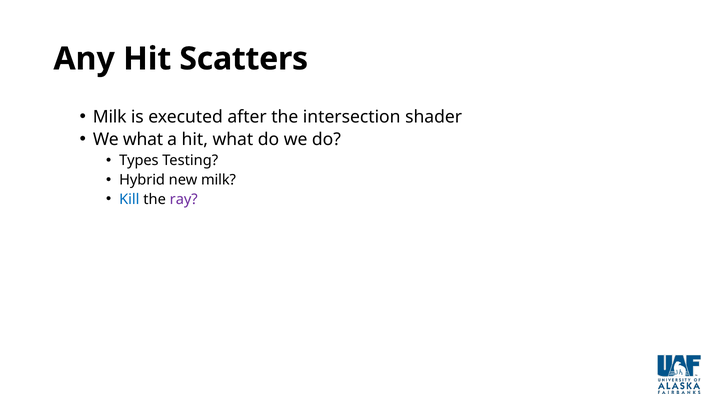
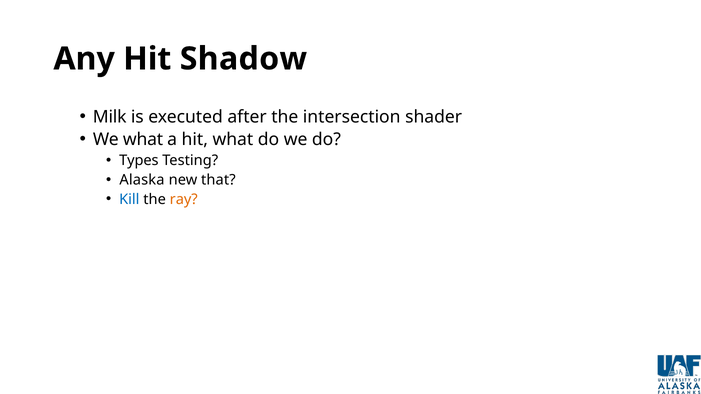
Scatters: Scatters -> Shadow
Hybrid: Hybrid -> Alaska
new milk: milk -> that
ray colour: purple -> orange
